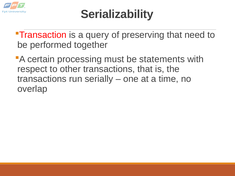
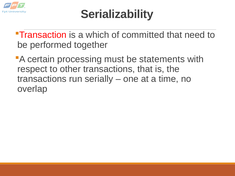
query: query -> which
preserving: preserving -> committed
